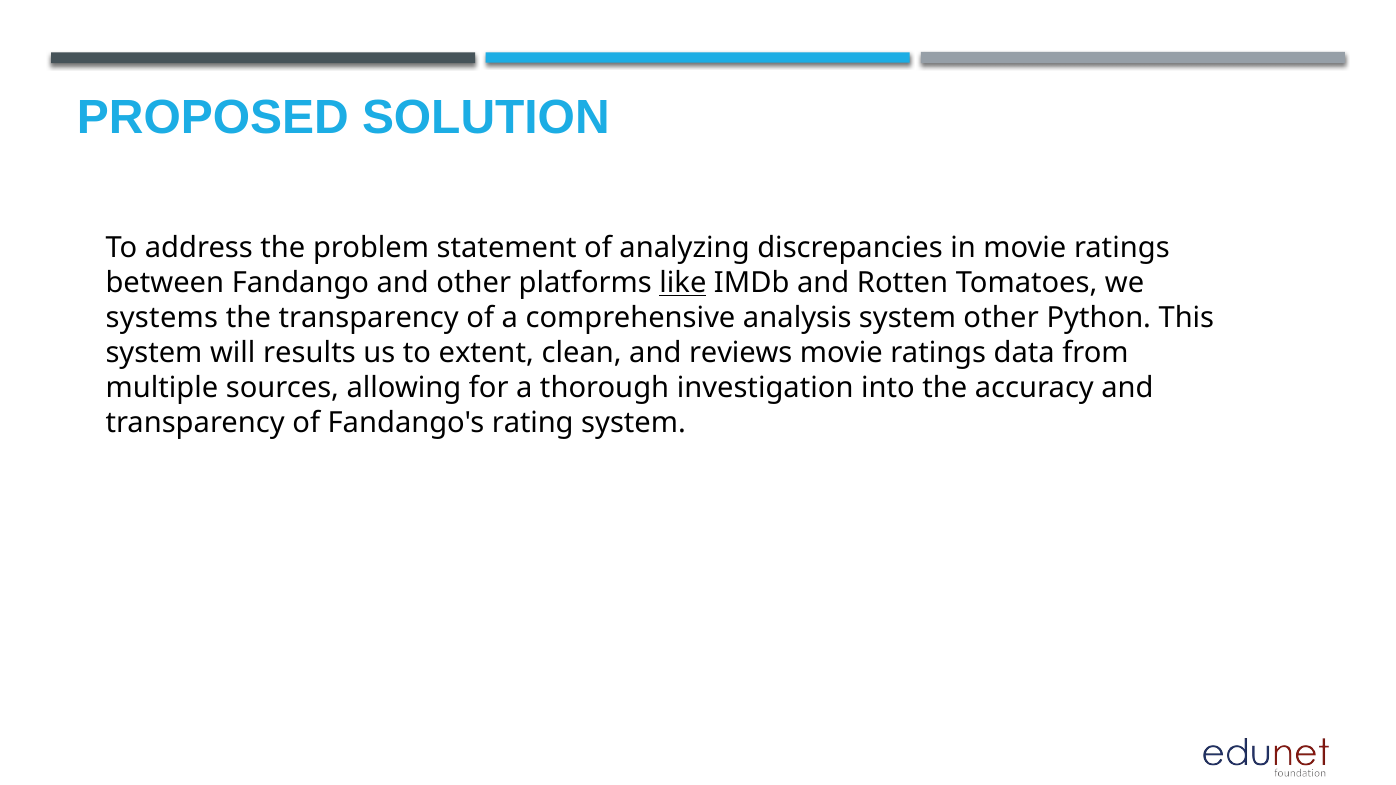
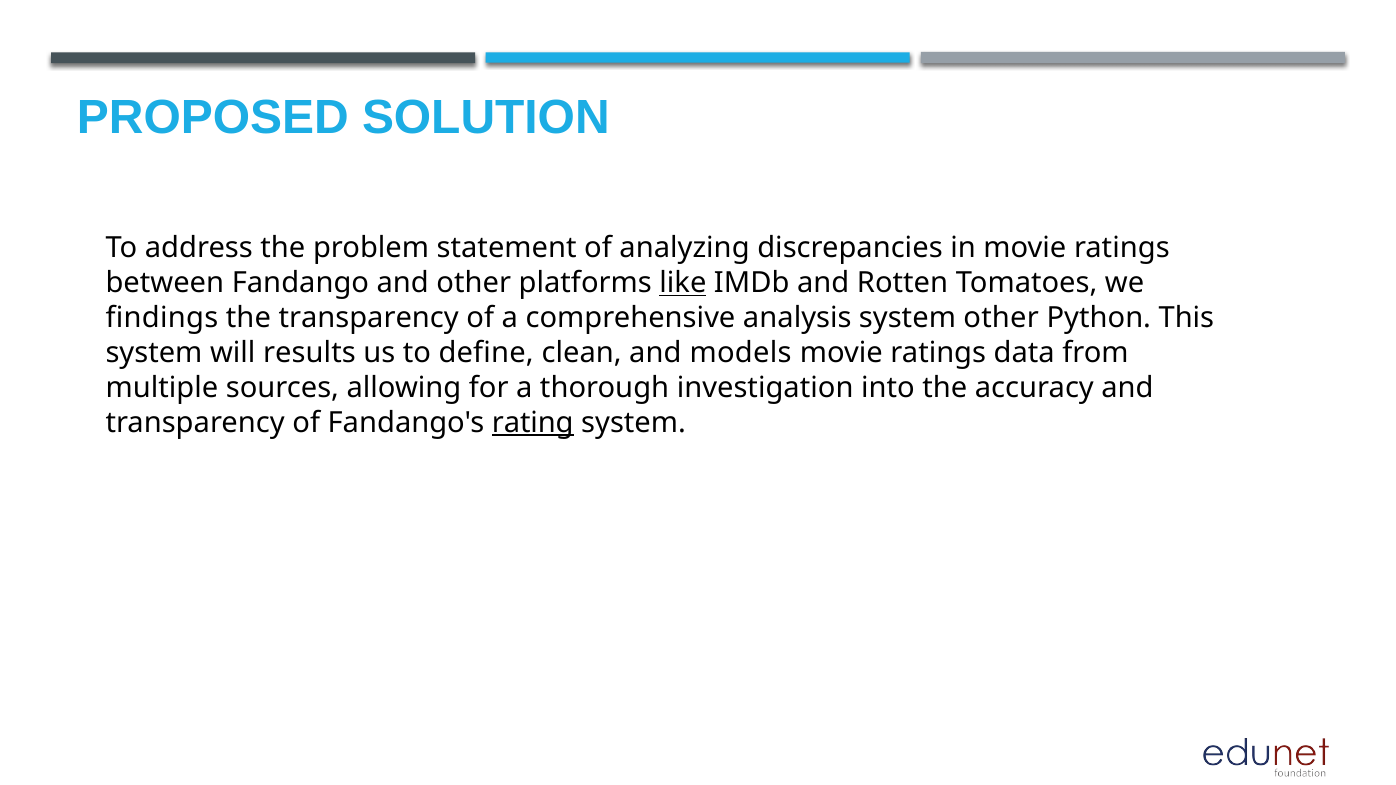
systems: systems -> findings
extent: extent -> define
reviews: reviews -> models
rating underline: none -> present
